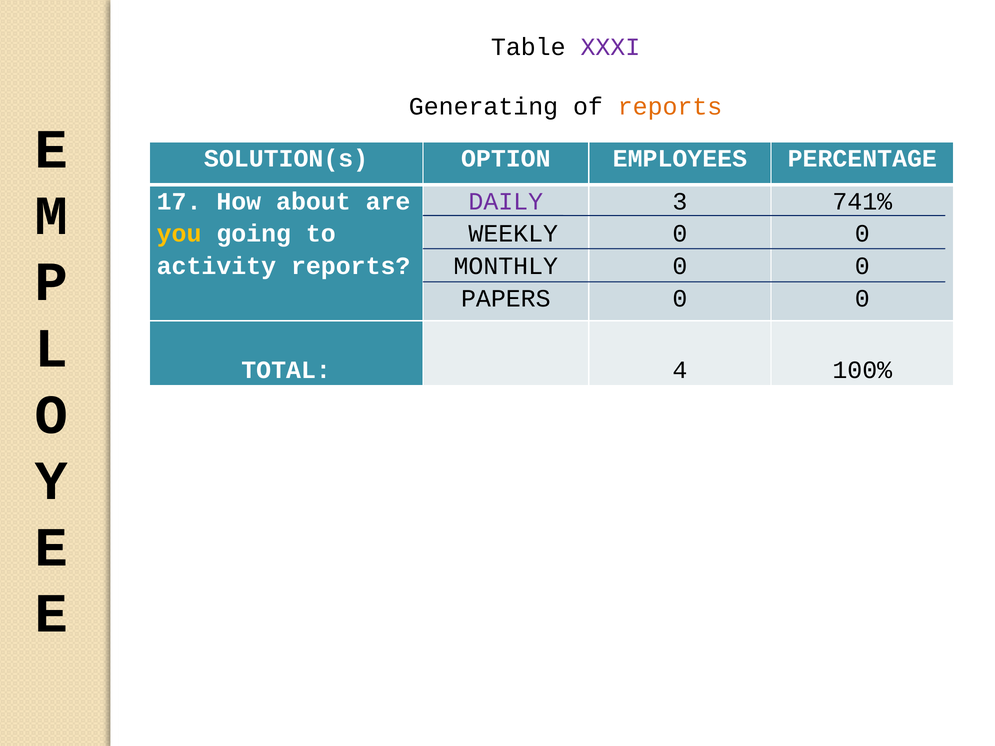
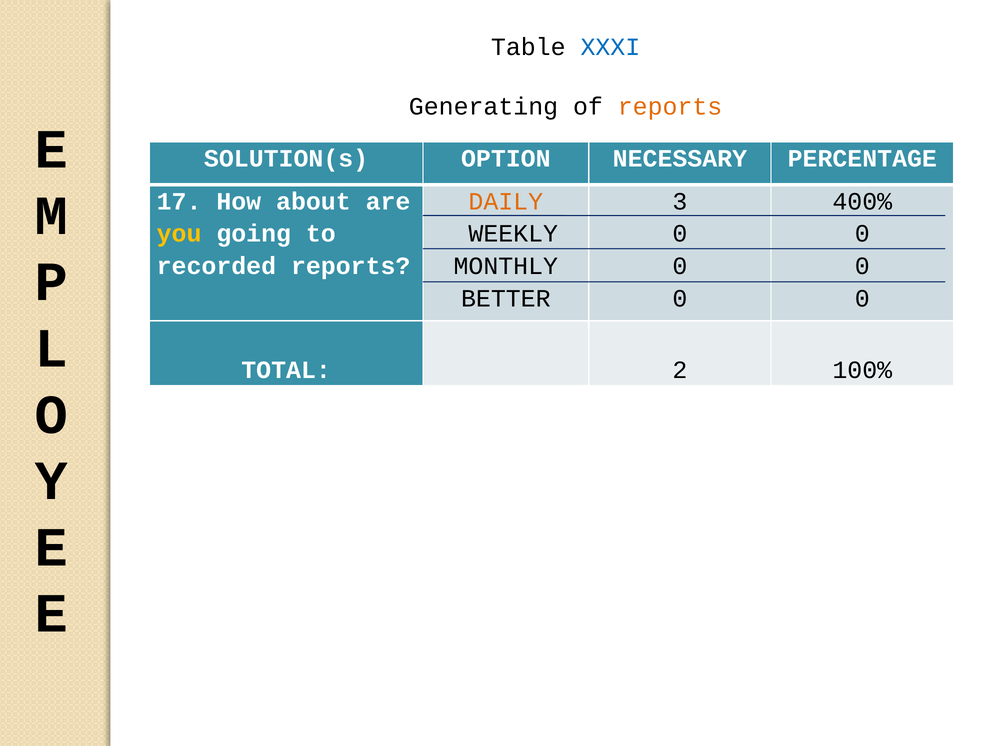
XXXI colour: purple -> blue
EMPLOYEES: EMPLOYEES -> NECESSARY
DAILY colour: purple -> orange
741%: 741% -> 400%
activity: activity -> recorded
PAPERS: PAPERS -> BETTER
4: 4 -> 2
